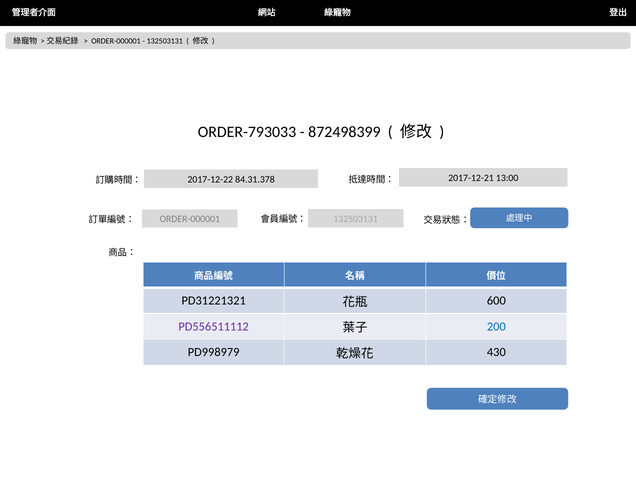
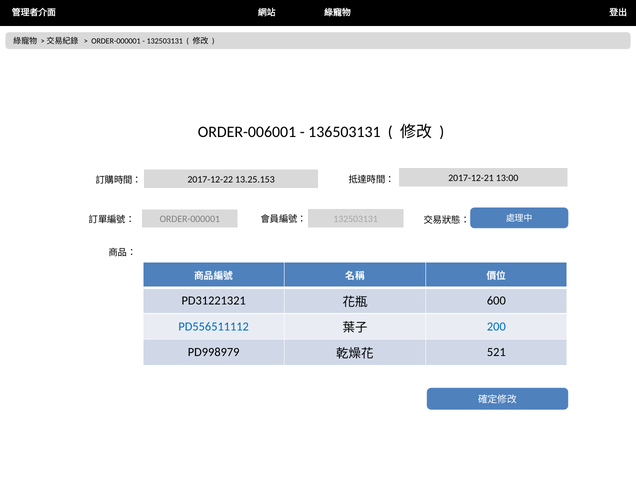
ORDER-793033: ORDER-793033 -> ORDER-006001
872498399: 872498399 -> 136503131
84.31.378: 84.31.378 -> 13.25.153
PD556511112 colour: purple -> blue
430: 430 -> 521
